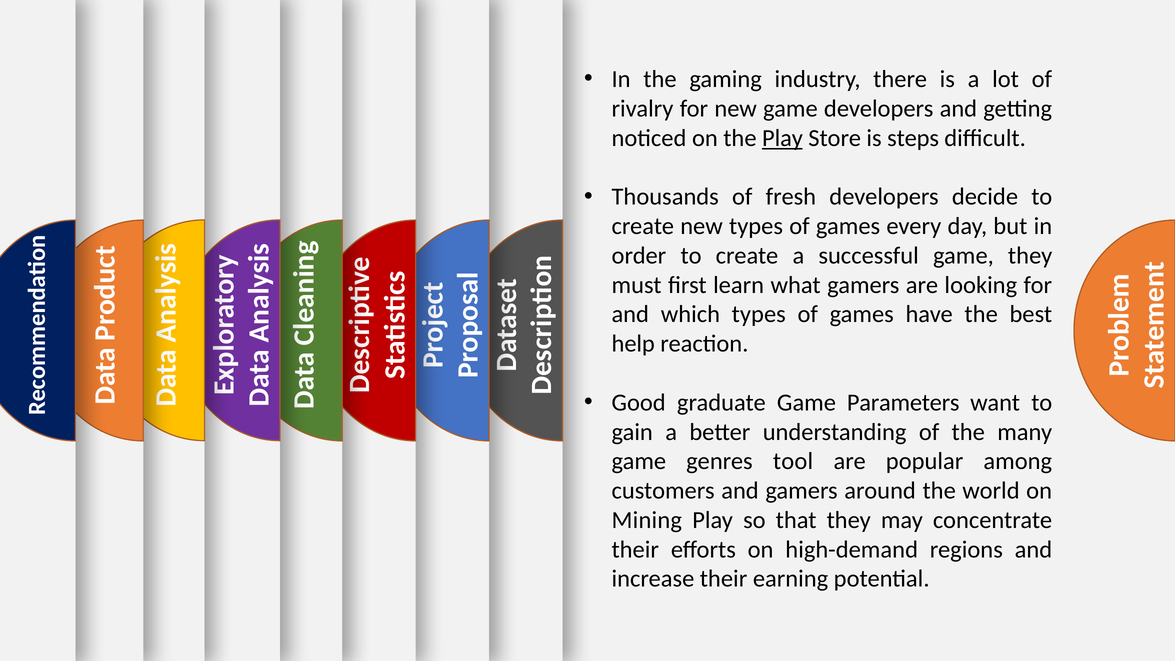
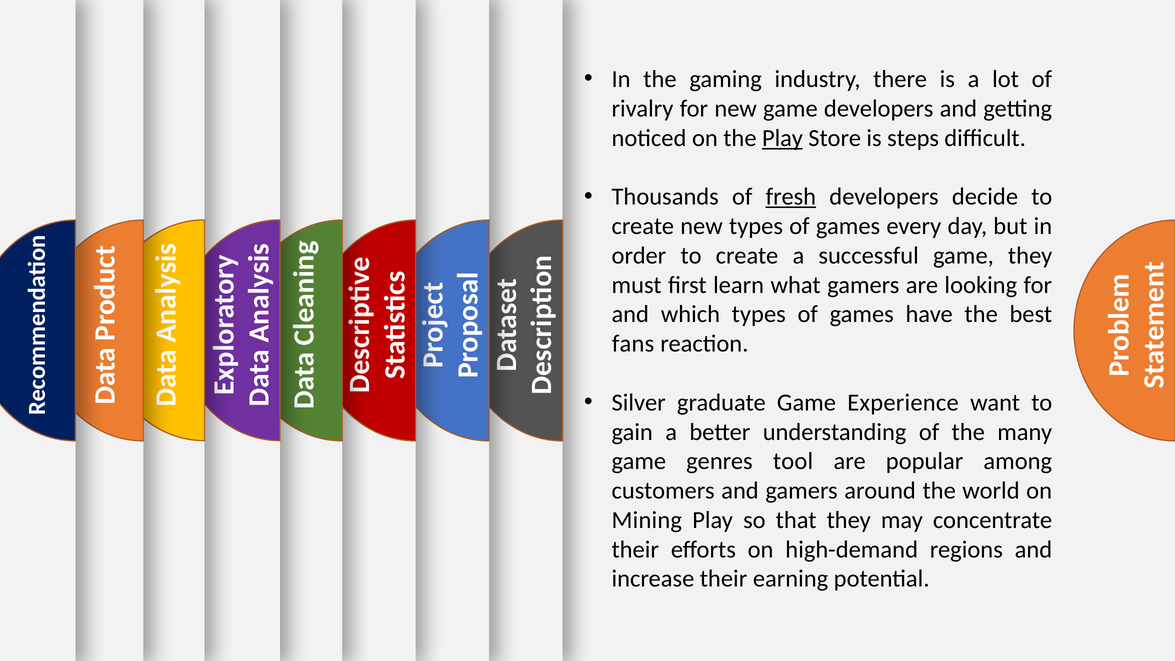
fresh underline: none -> present
help: help -> fans
Good: Good -> Silver
Parameters: Parameters -> Experience
